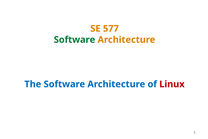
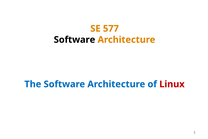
Software at (74, 40) colour: green -> black
